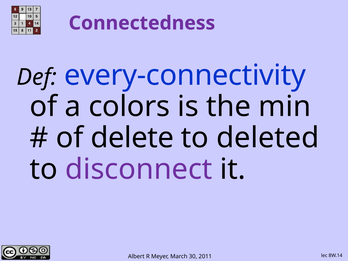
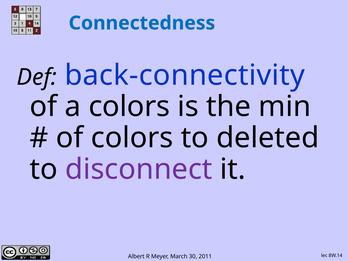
Connectedness colour: purple -> blue
every-connectivity: every-connectivity -> back-connectivity
of delete: delete -> colors
